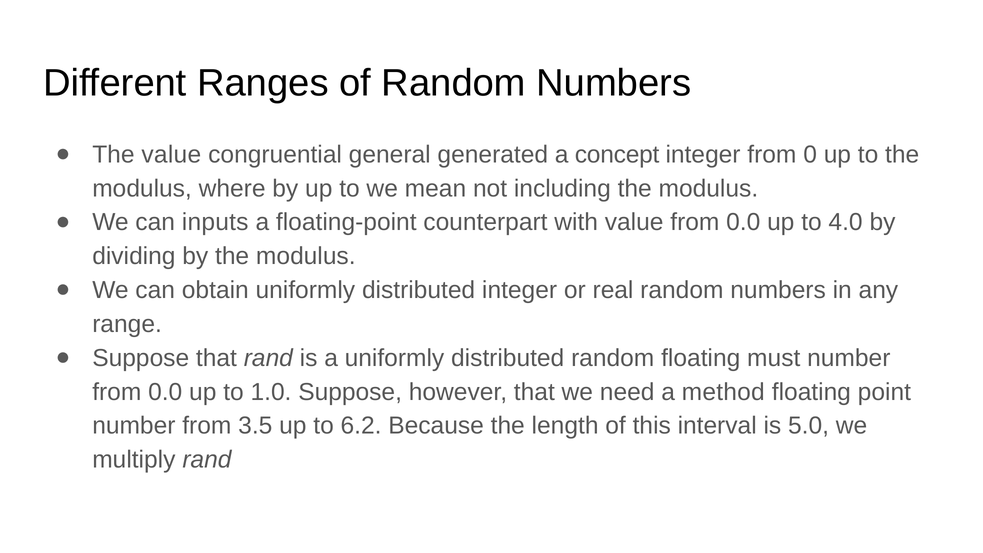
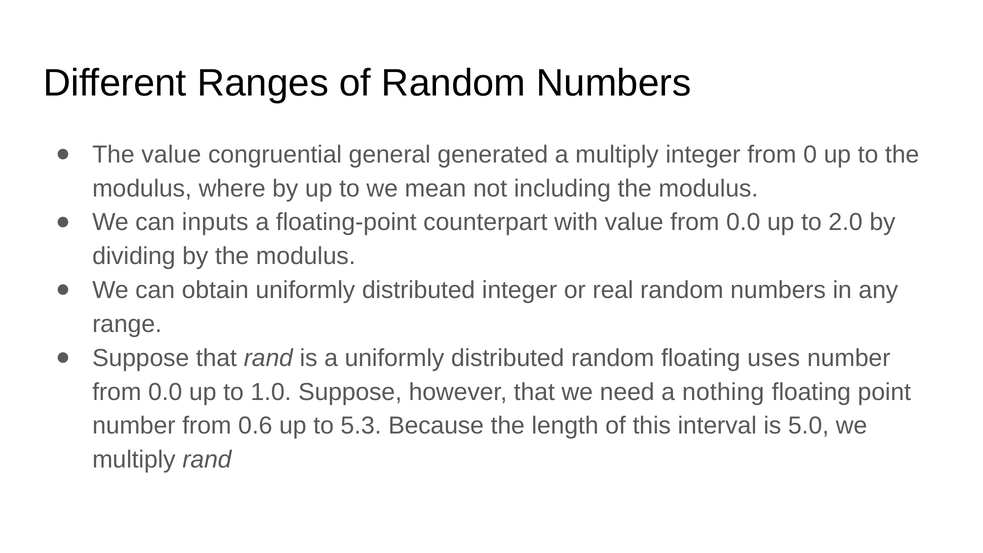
a concept: concept -> multiply
4.0: 4.0 -> 2.0
must: must -> uses
method: method -> nothing
3.5: 3.5 -> 0.6
6.2: 6.2 -> 5.3
